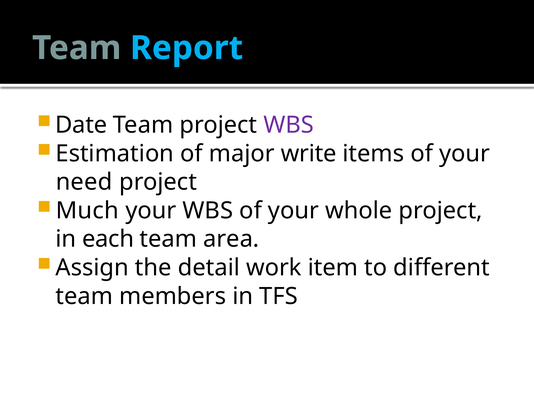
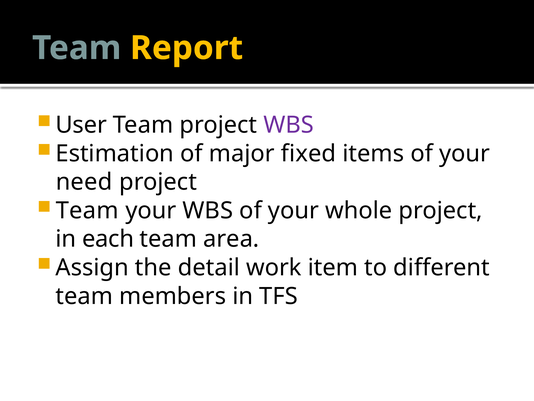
Report colour: light blue -> yellow
Date: Date -> User
write: write -> fixed
Much at (87, 210): Much -> Team
